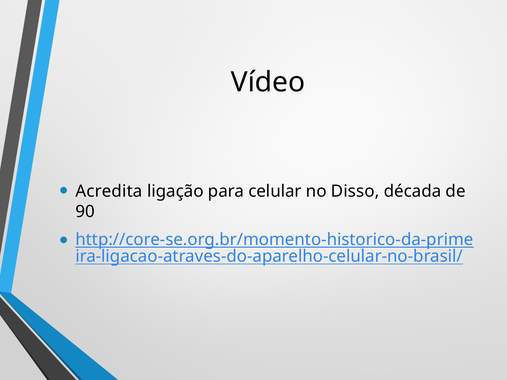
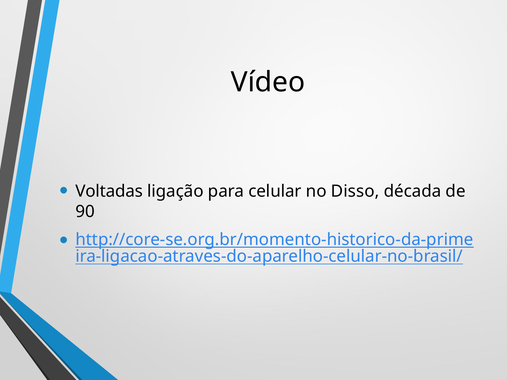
Acredita: Acredita -> Voltadas
